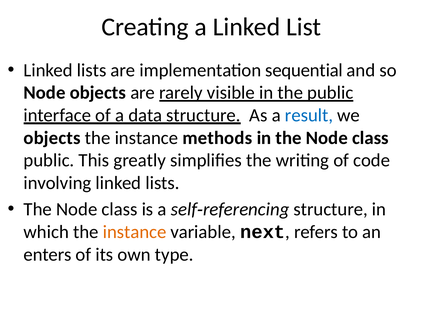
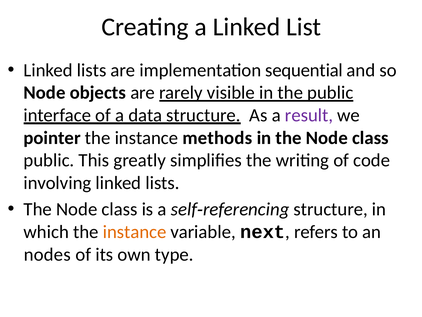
result colour: blue -> purple
objects at (52, 138): objects -> pointer
enters: enters -> nodes
